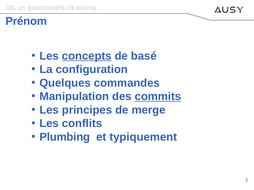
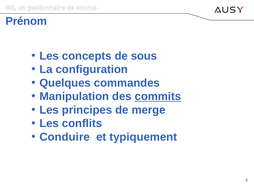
concepts underline: present -> none
basé: basé -> sous
Plumbing: Plumbing -> Conduire
